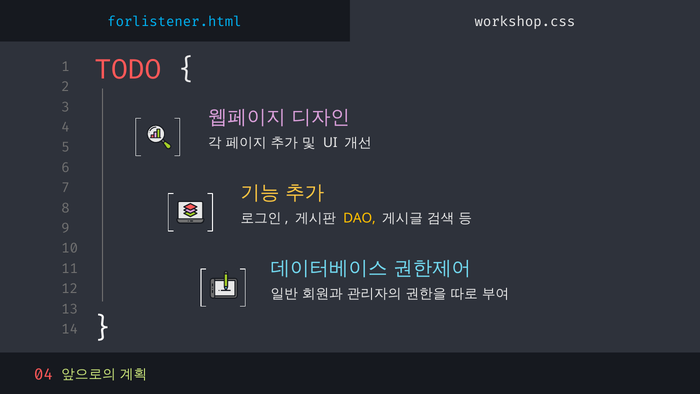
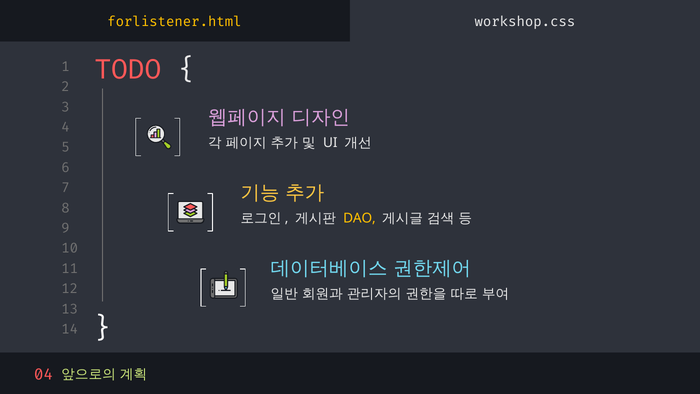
forlistener.html colour: light blue -> yellow
